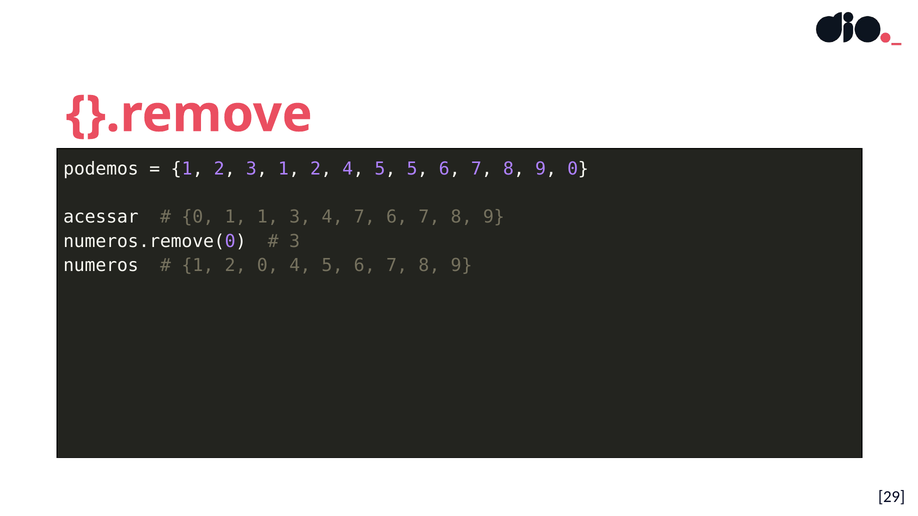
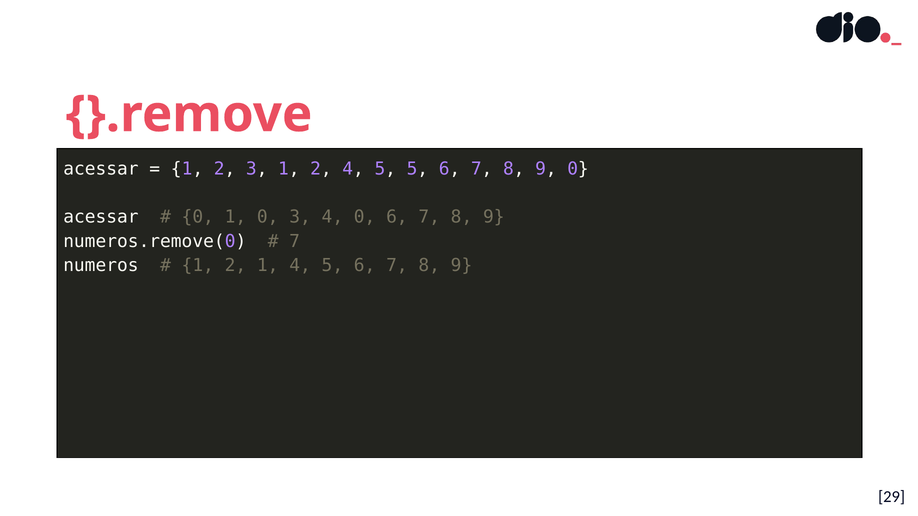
podemos at (101, 169): podemos -> acessar
1 1: 1 -> 0
4 7: 7 -> 0
3 at (295, 241): 3 -> 7
2 0: 0 -> 1
